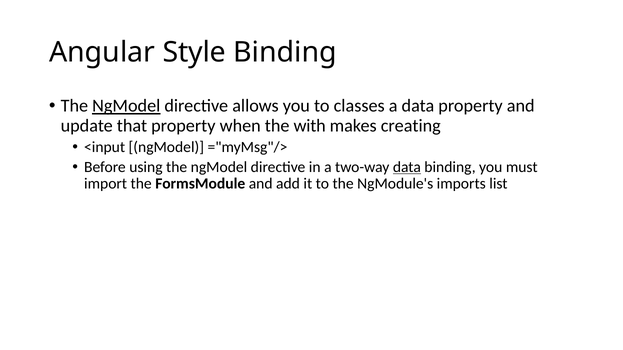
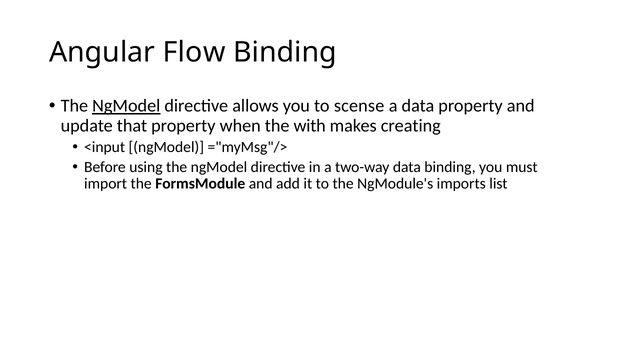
Style: Style -> Flow
classes: classes -> scense
data at (407, 167) underline: present -> none
